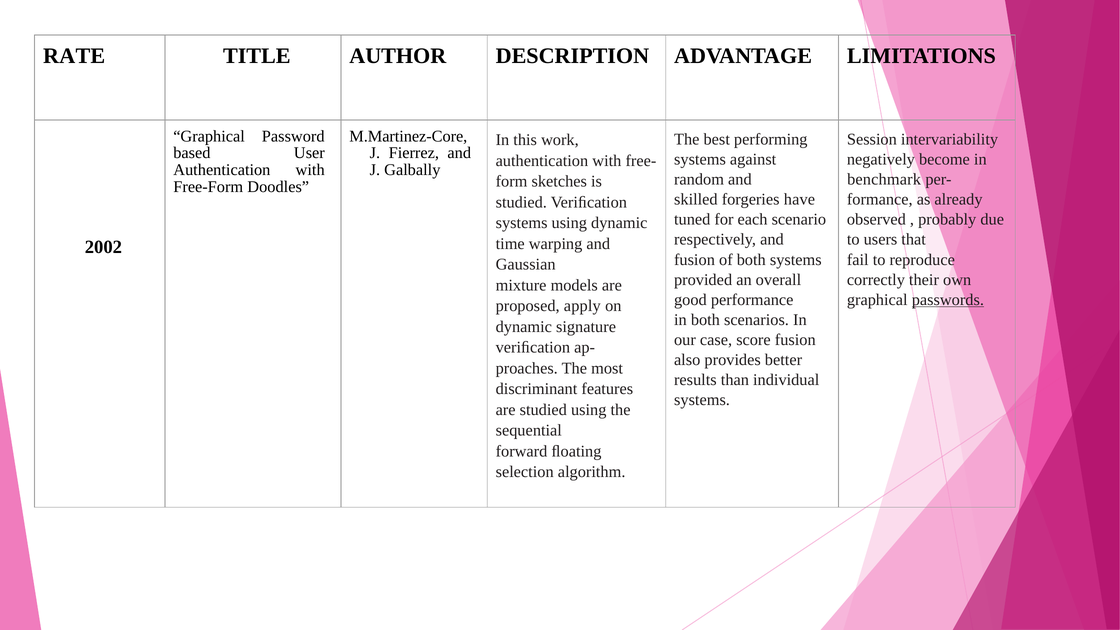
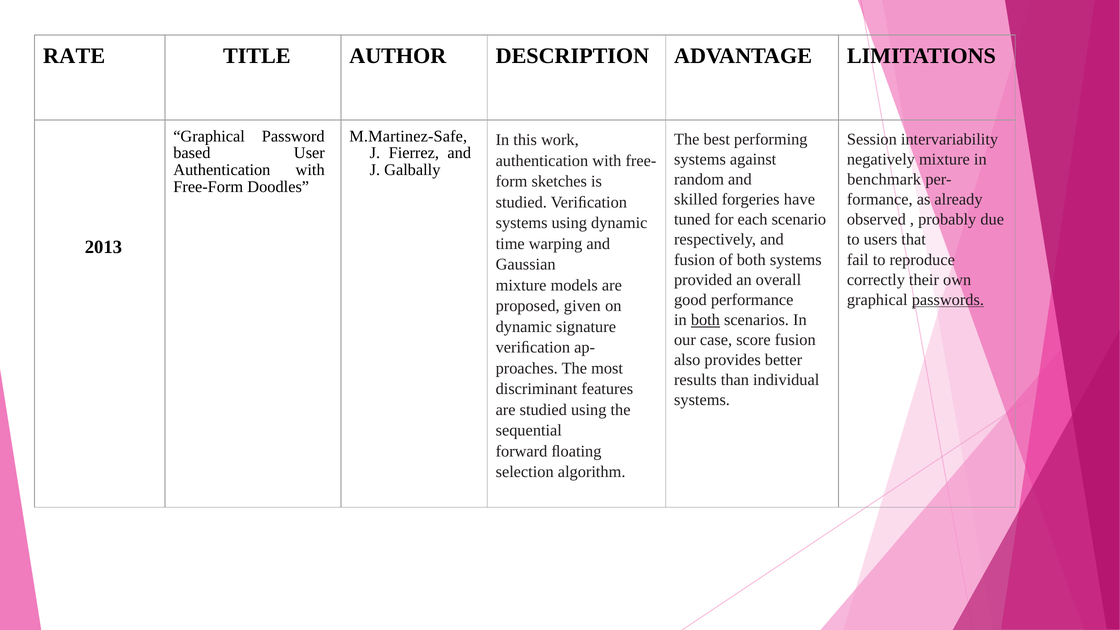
M.Martinez-Core: M.Martinez-Core -> M.Martinez-Safe
negatively become: become -> mixture
2002: 2002 -> 2013
apply: apply -> given
both at (705, 320) underline: none -> present
